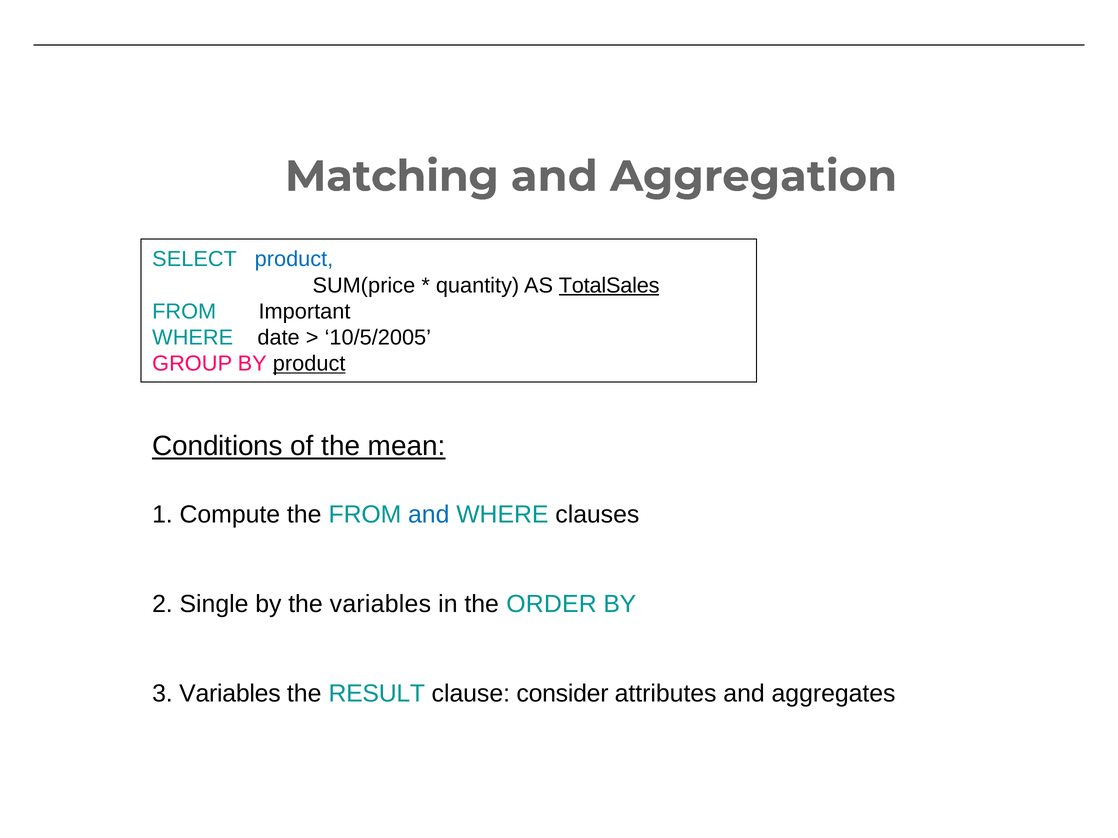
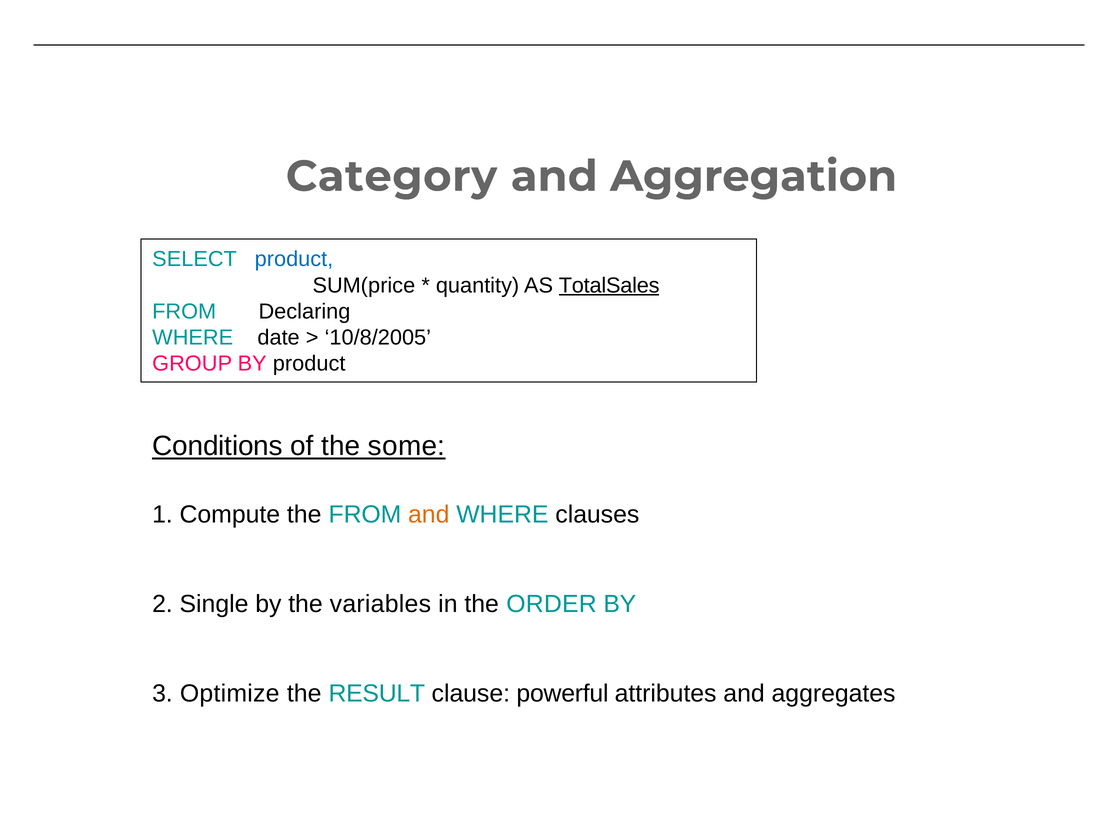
Matching: Matching -> Category
Important: Important -> Declaring
10/5/2005: 10/5/2005 -> 10/8/2005
product at (309, 364) underline: present -> none
mean: mean -> some
and at (429, 515) colour: blue -> orange
3 Variables: Variables -> Optimize
consider: consider -> powerful
